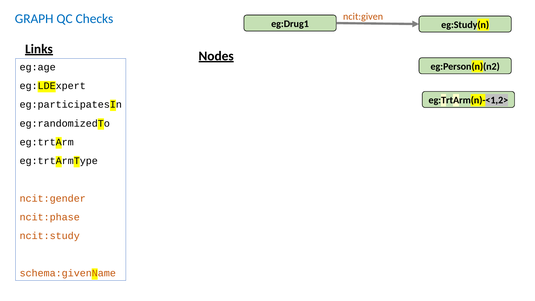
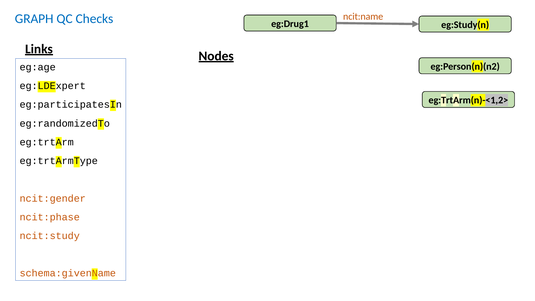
ncit:given: ncit:given -> ncit:name
